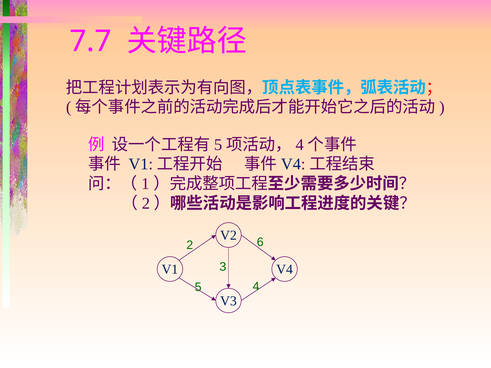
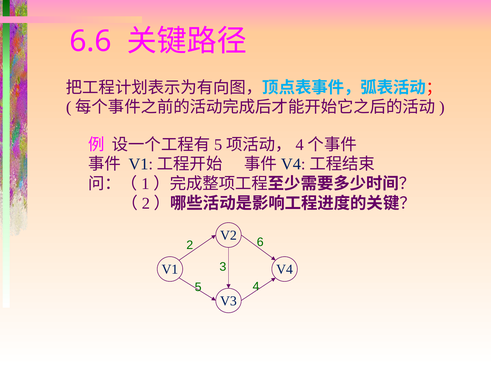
7.7: 7.7 -> 6.6
